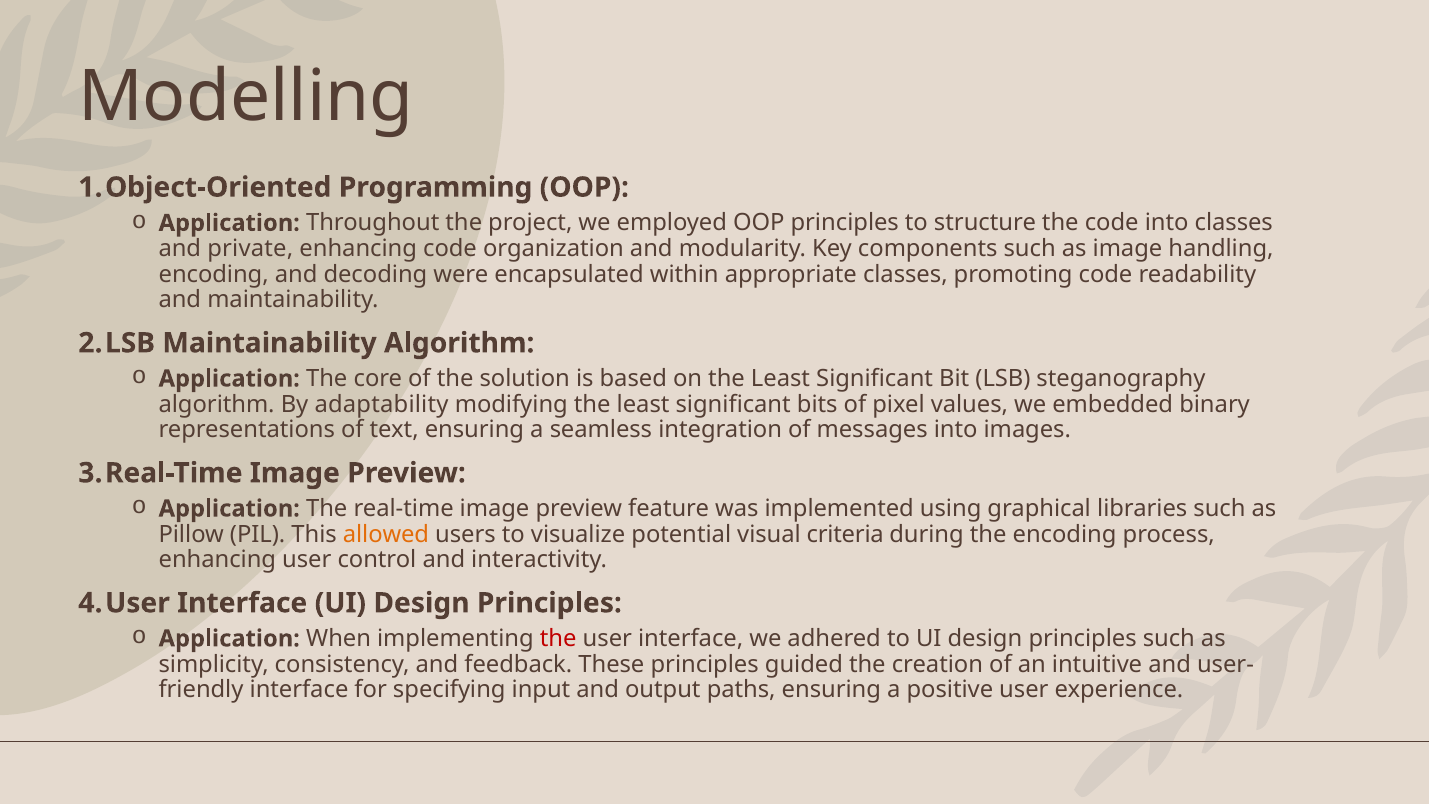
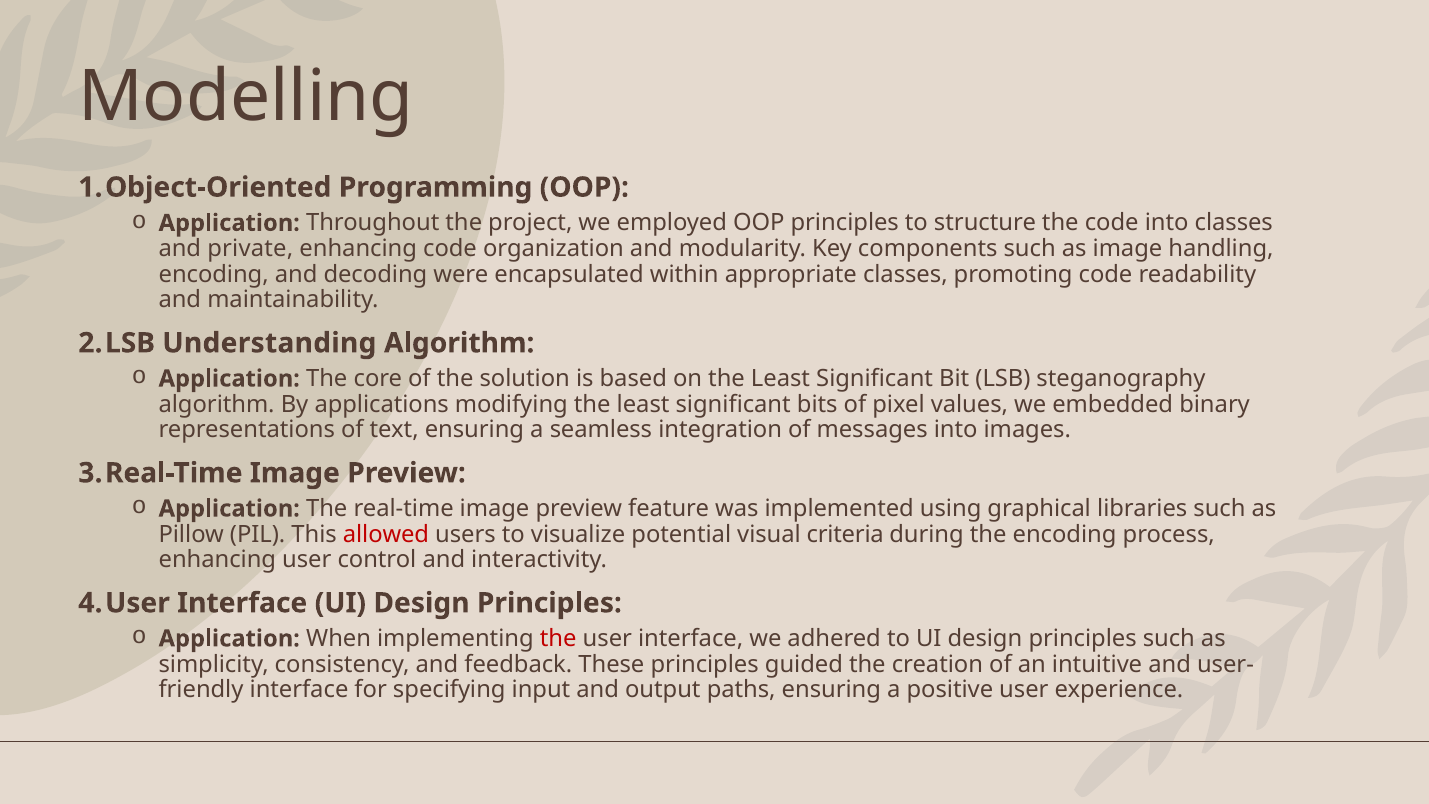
Maintainability at (269, 343): Maintainability -> Understanding
adaptability: adaptability -> applications
allowed colour: orange -> red
